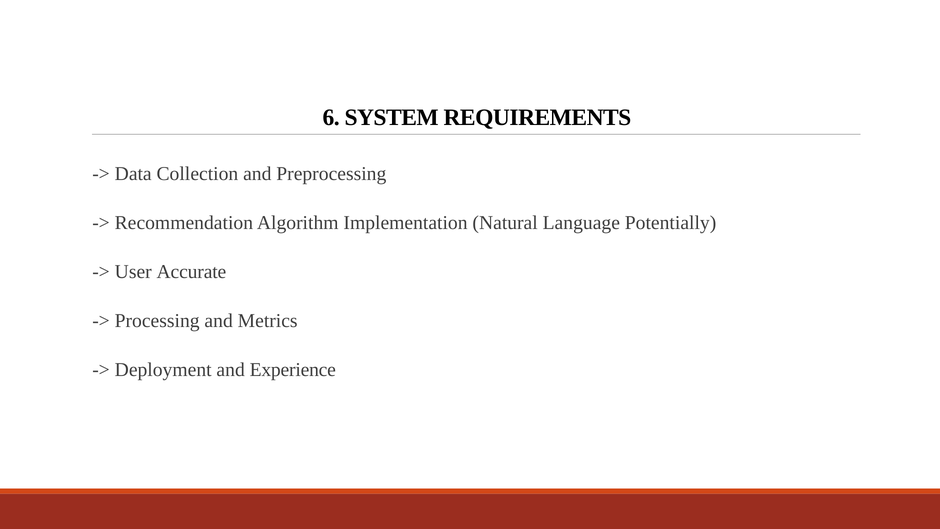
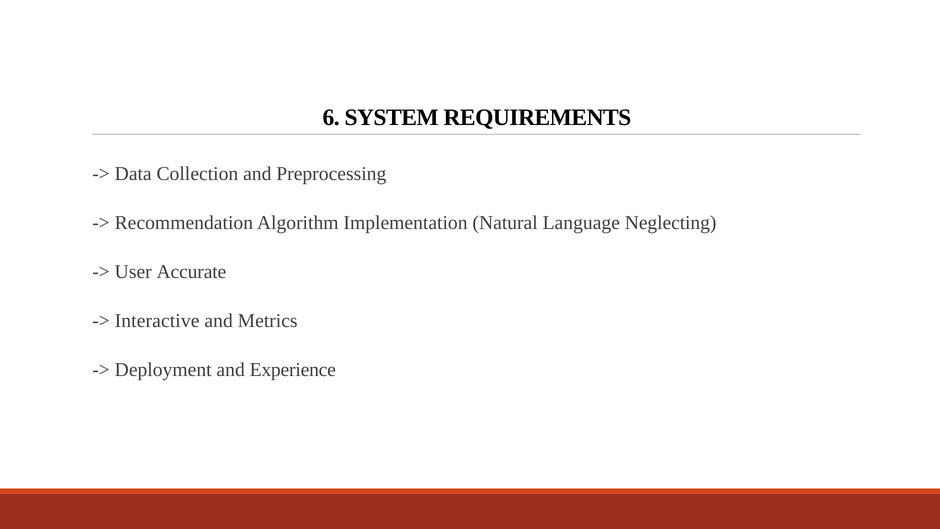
Potentially: Potentially -> Neglecting
Processing: Processing -> Interactive
